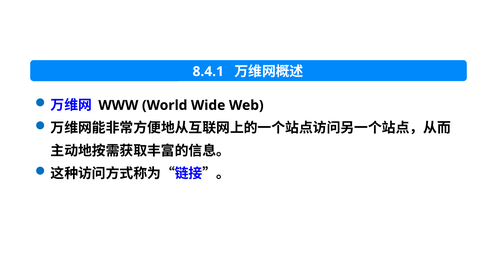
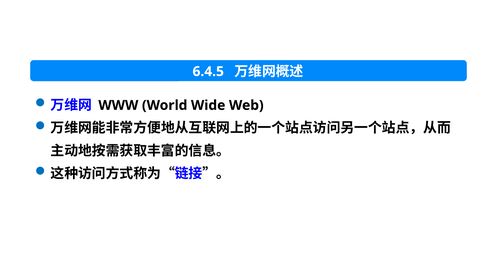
8.4.1: 8.4.1 -> 6.4.5
